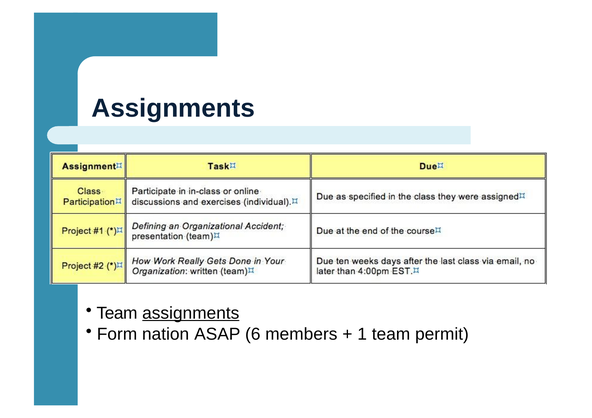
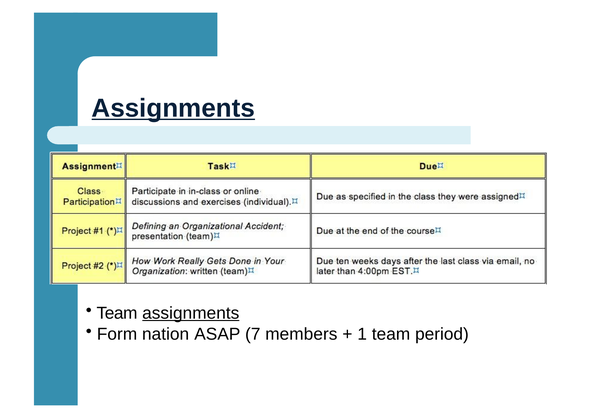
Assignments at (173, 108) underline: none -> present
6: 6 -> 7
permit: permit -> period
